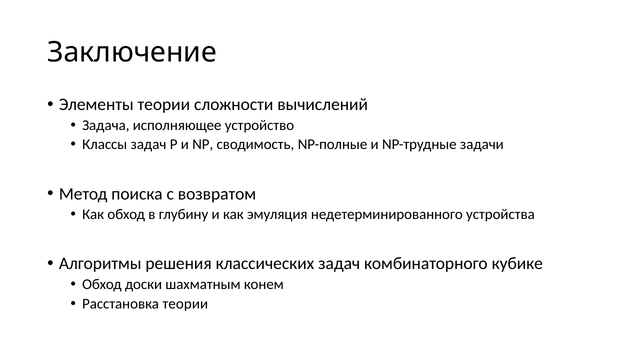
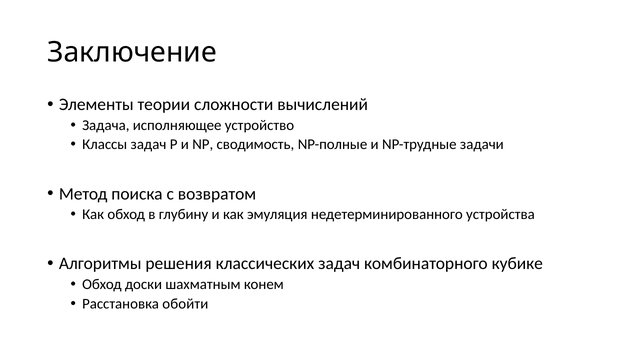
Расстановка теории: теории -> обойти
